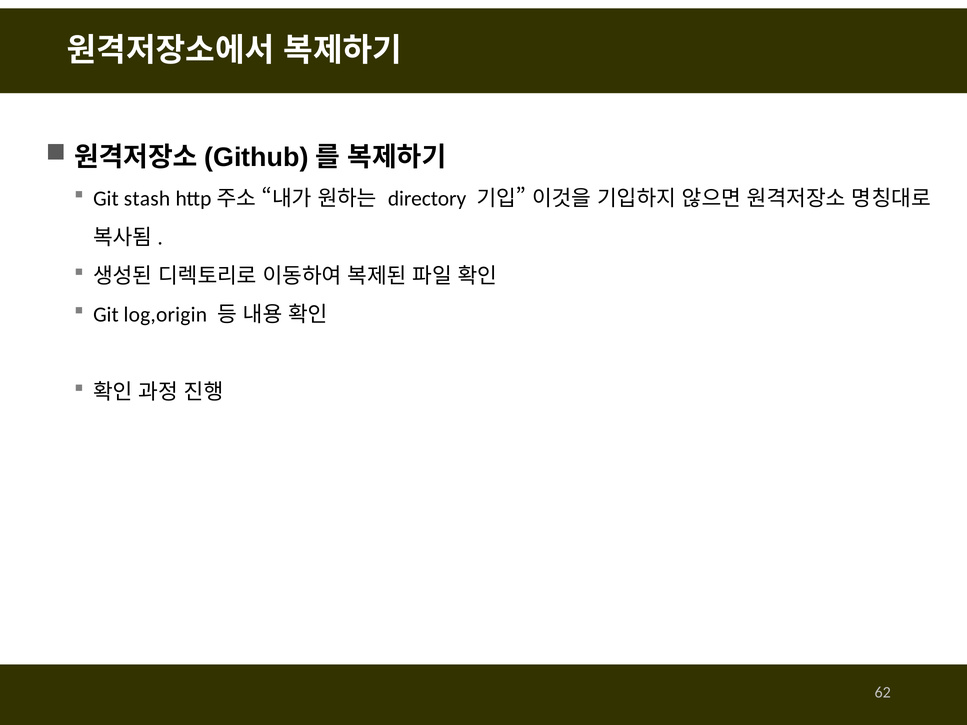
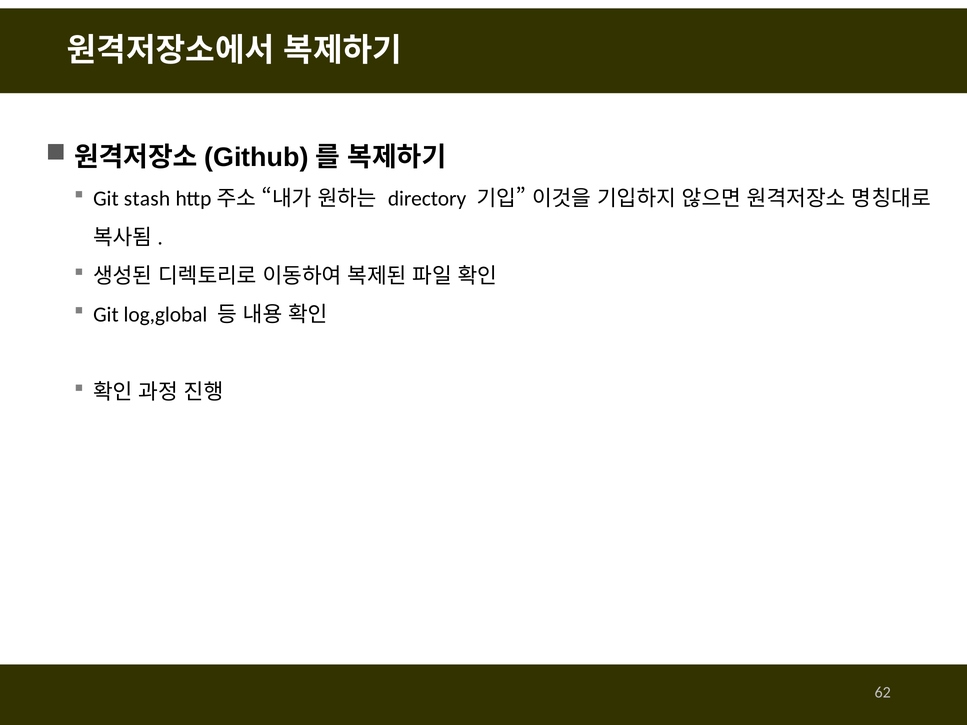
log,origin: log,origin -> log,global
